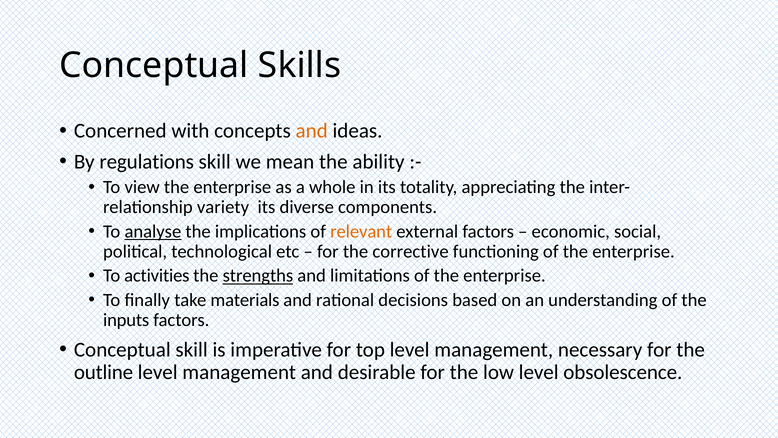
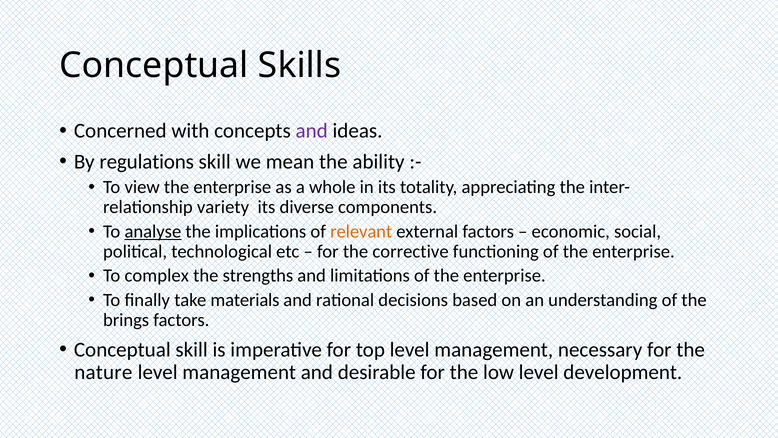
and at (312, 131) colour: orange -> purple
activities: activities -> complex
strengths underline: present -> none
inputs: inputs -> brings
outline: outline -> nature
obsolescence: obsolescence -> development
